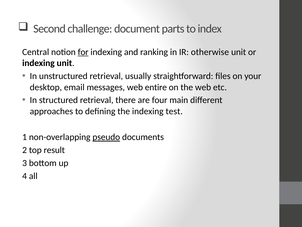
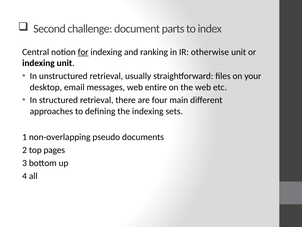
test: test -> sets
pseudo underline: present -> none
result: result -> pages
